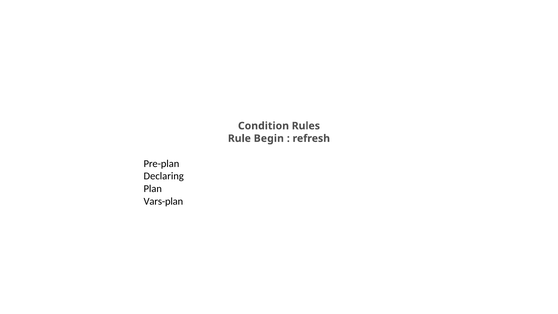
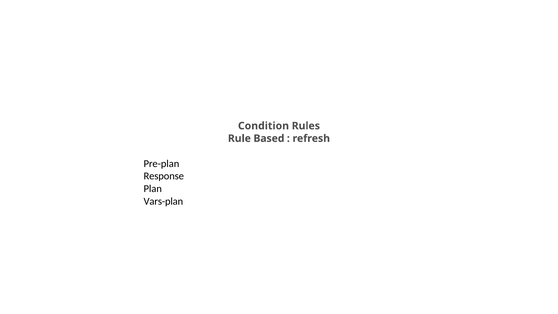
Begin: Begin -> Based
Declaring: Declaring -> Response
